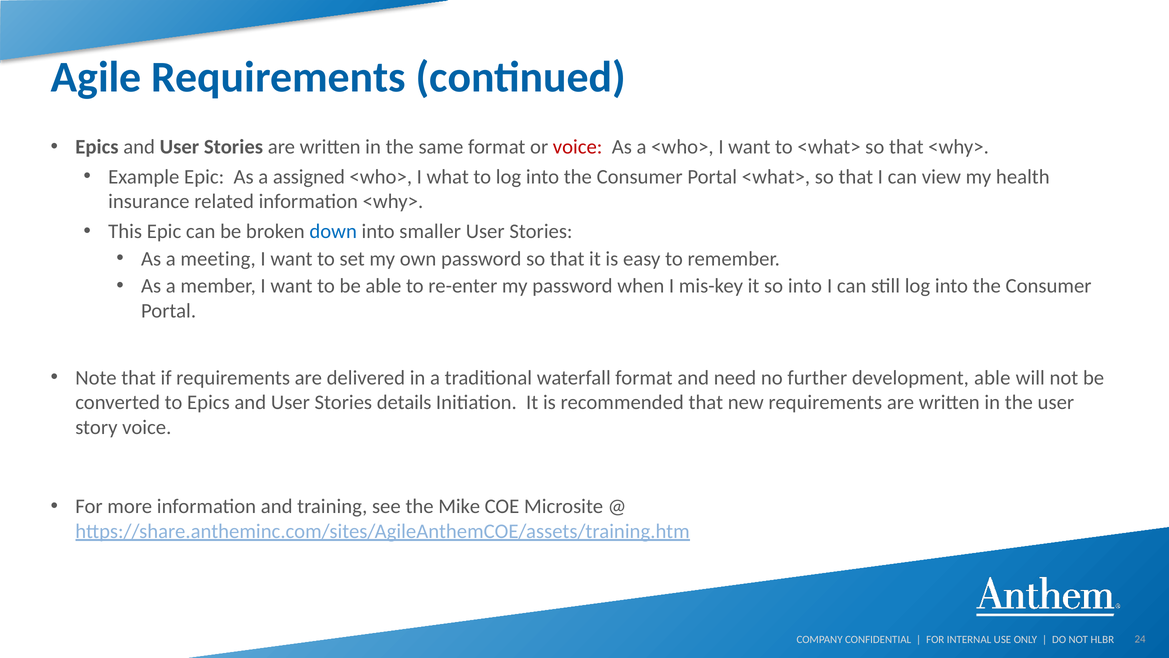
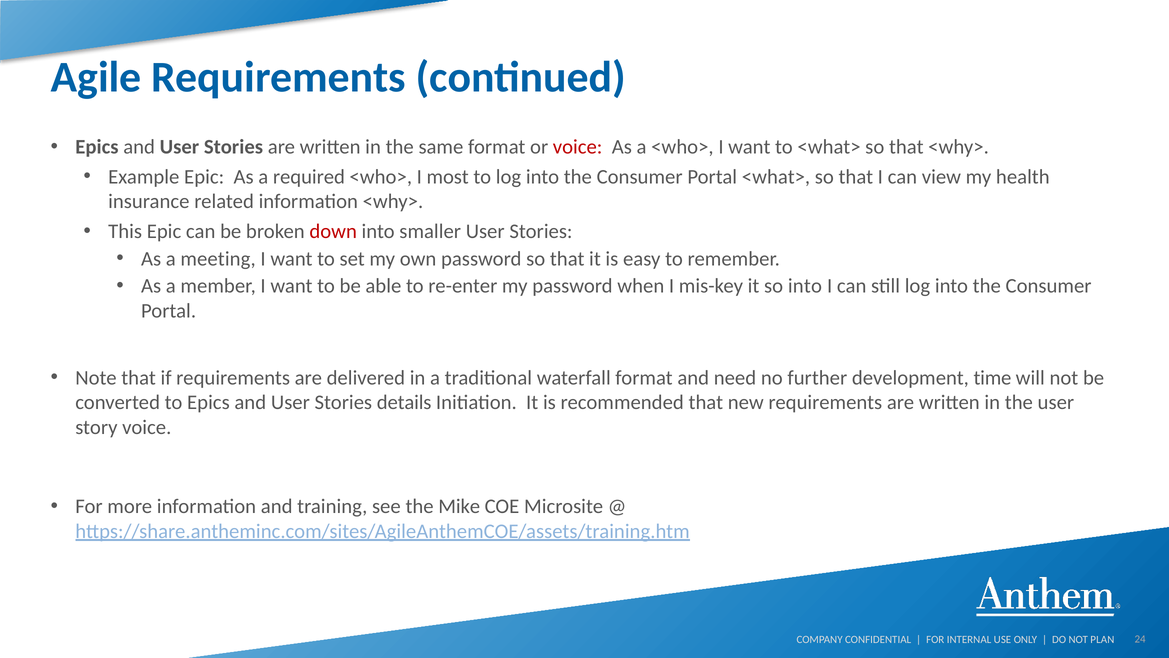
assigned: assigned -> required
what: what -> most
down colour: blue -> red
development able: able -> time
HLBR: HLBR -> PLAN
